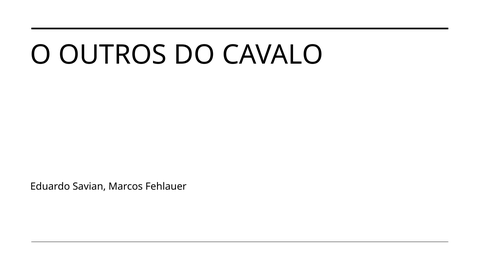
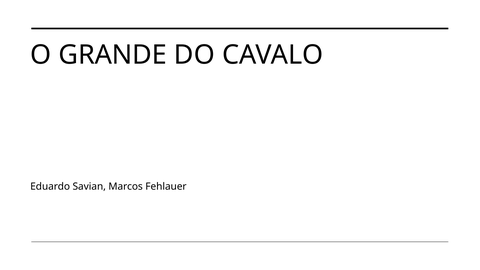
OUTROS: OUTROS -> GRANDE
